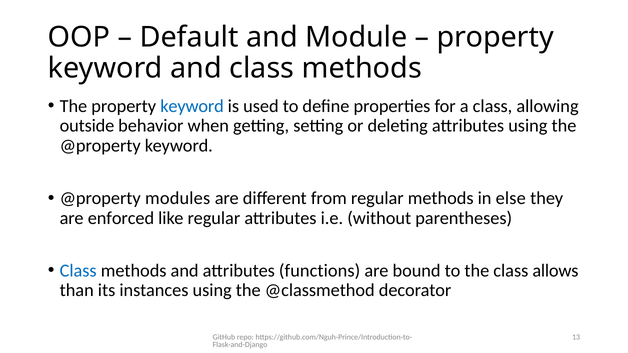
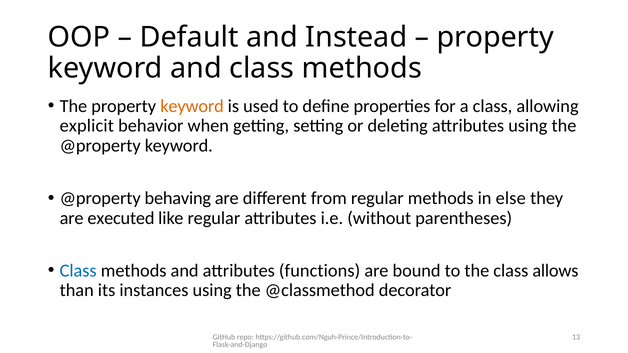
Module: Module -> Instead
keyword at (192, 106) colour: blue -> orange
outside: outside -> explicit
modules: modules -> behaving
enforced: enforced -> executed
